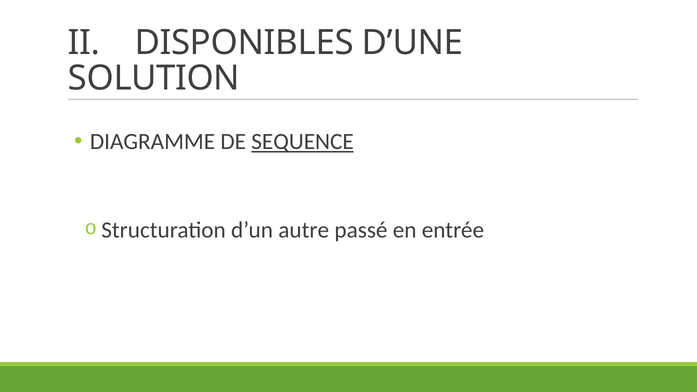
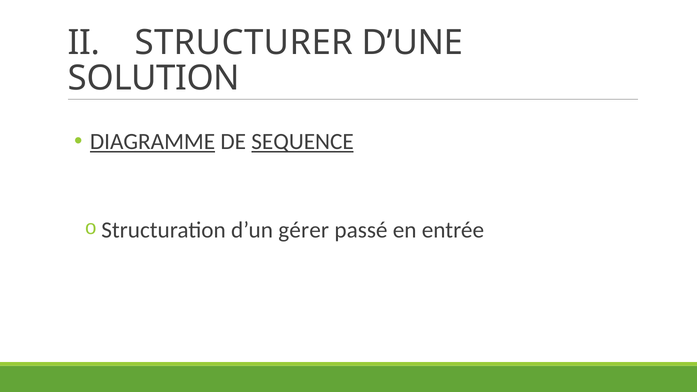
DISPONIBLES: DISPONIBLES -> STRUCTURER
DIAGRAMME underline: none -> present
autre: autre -> gérer
